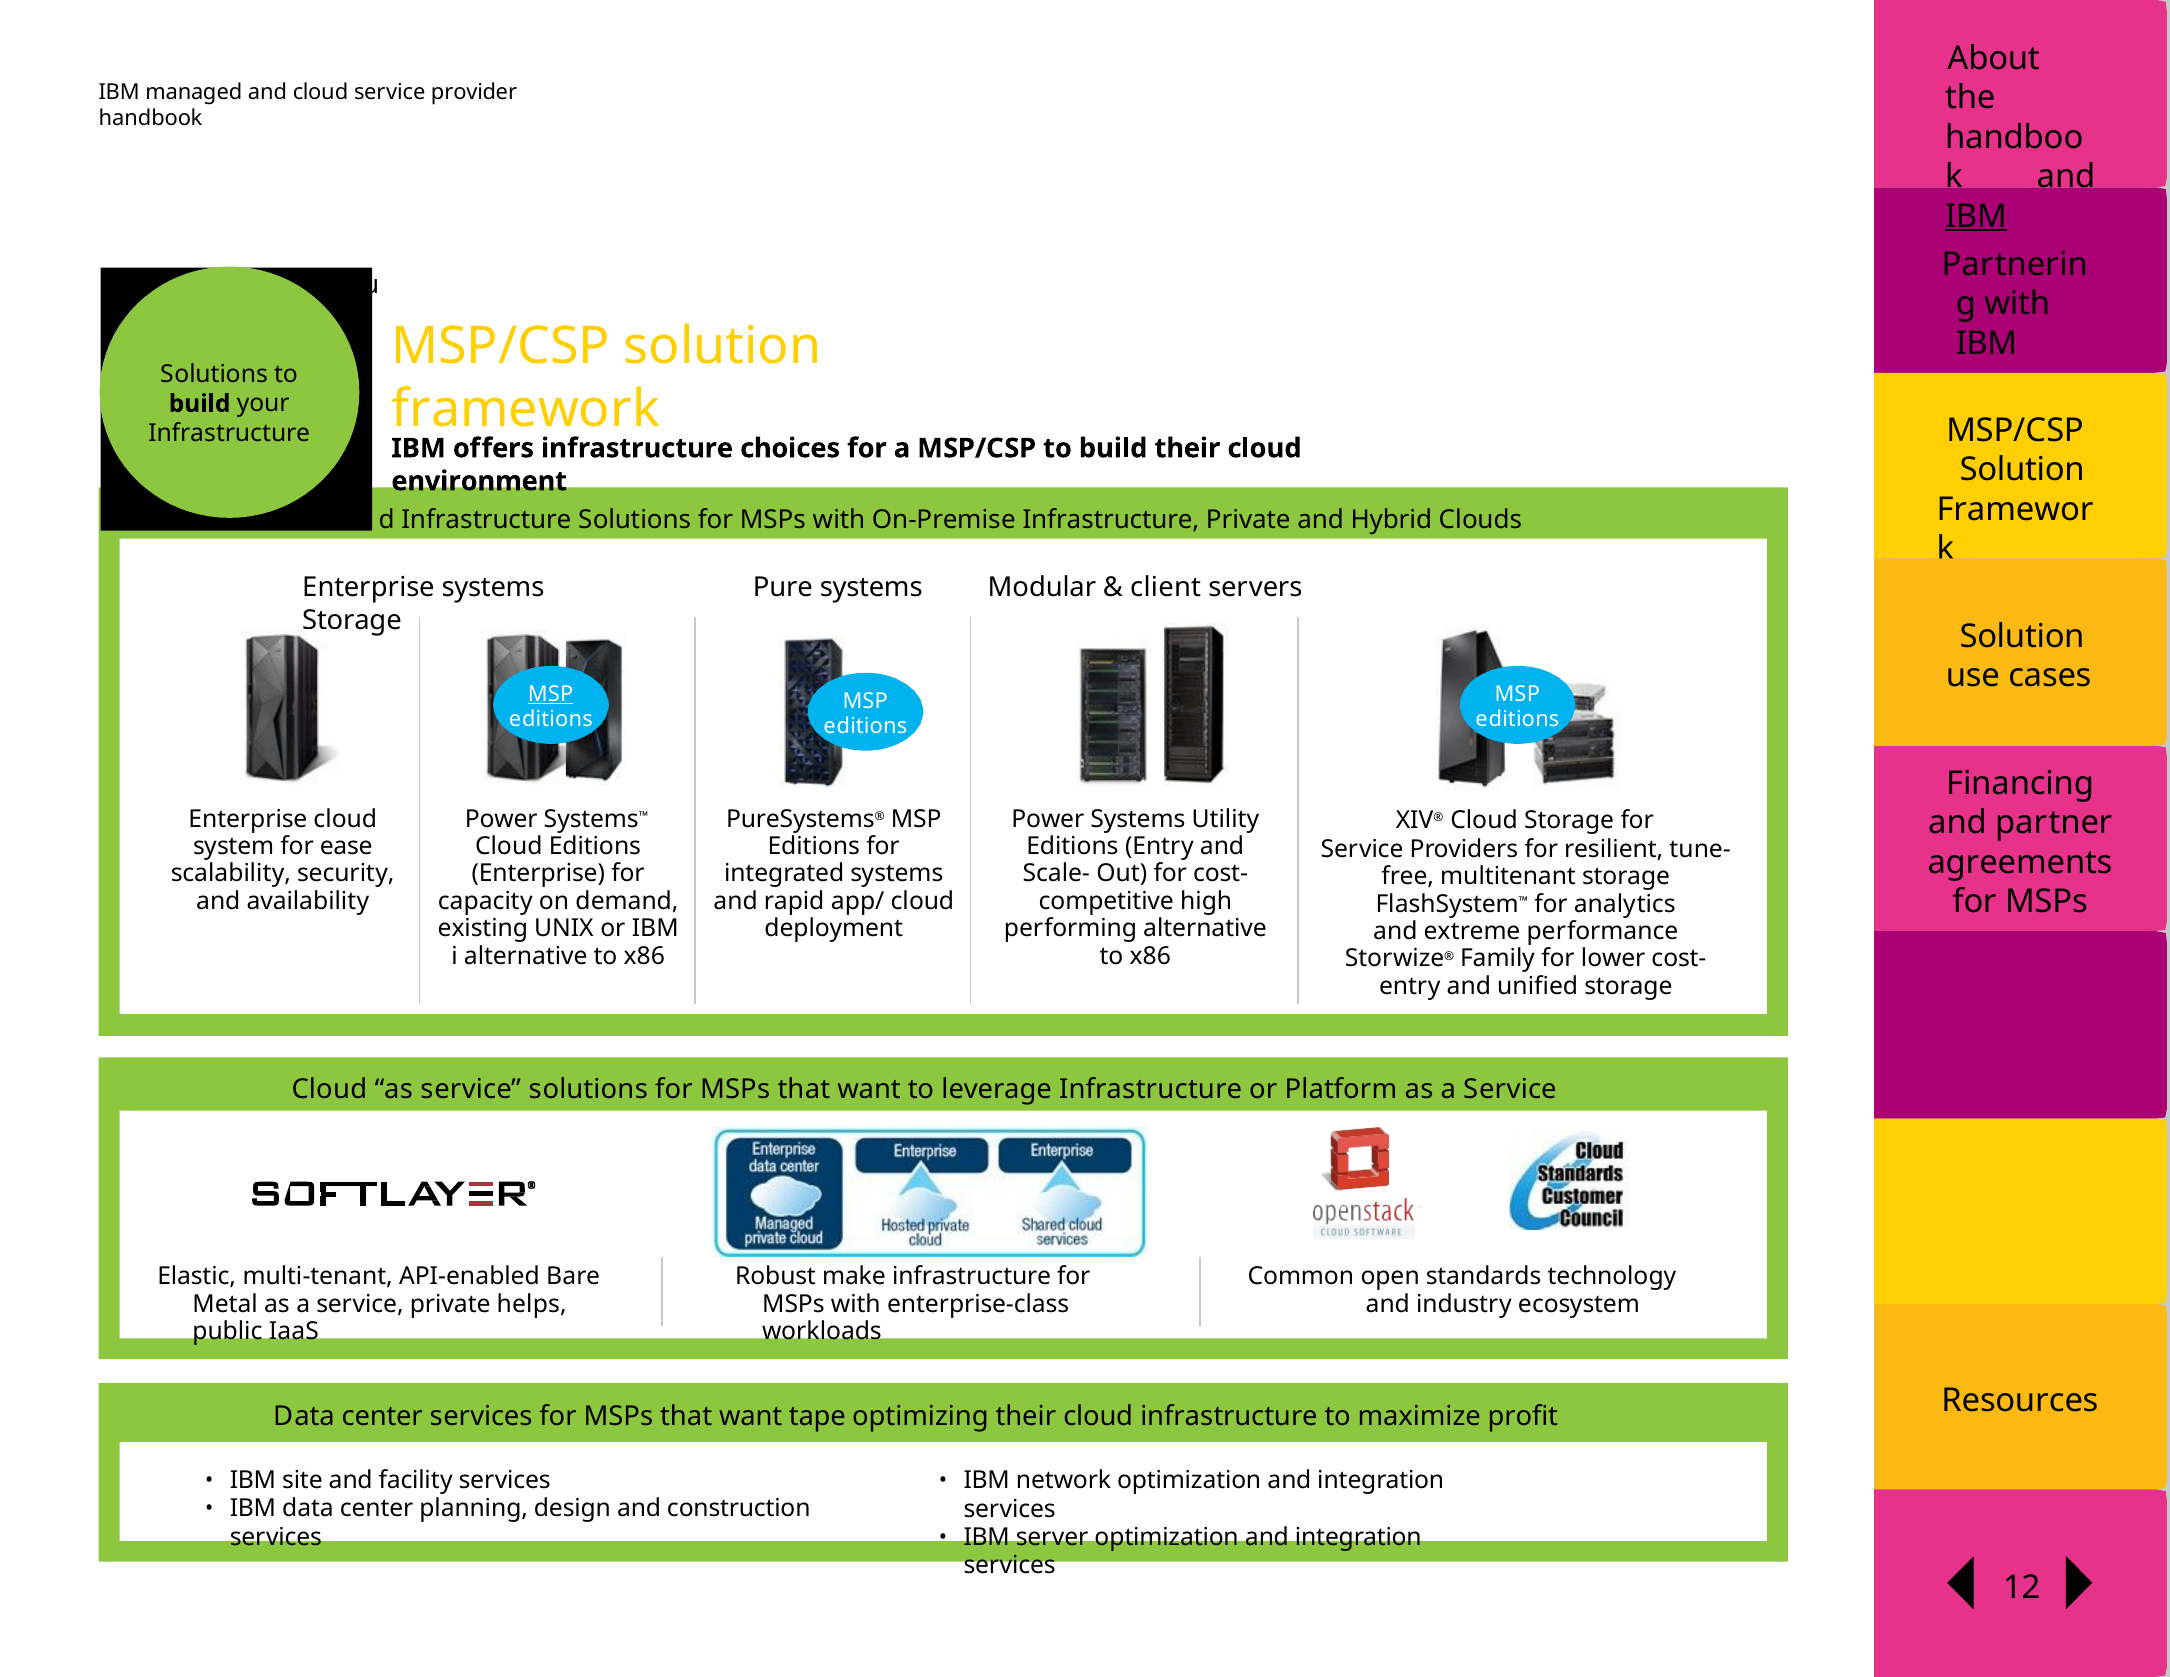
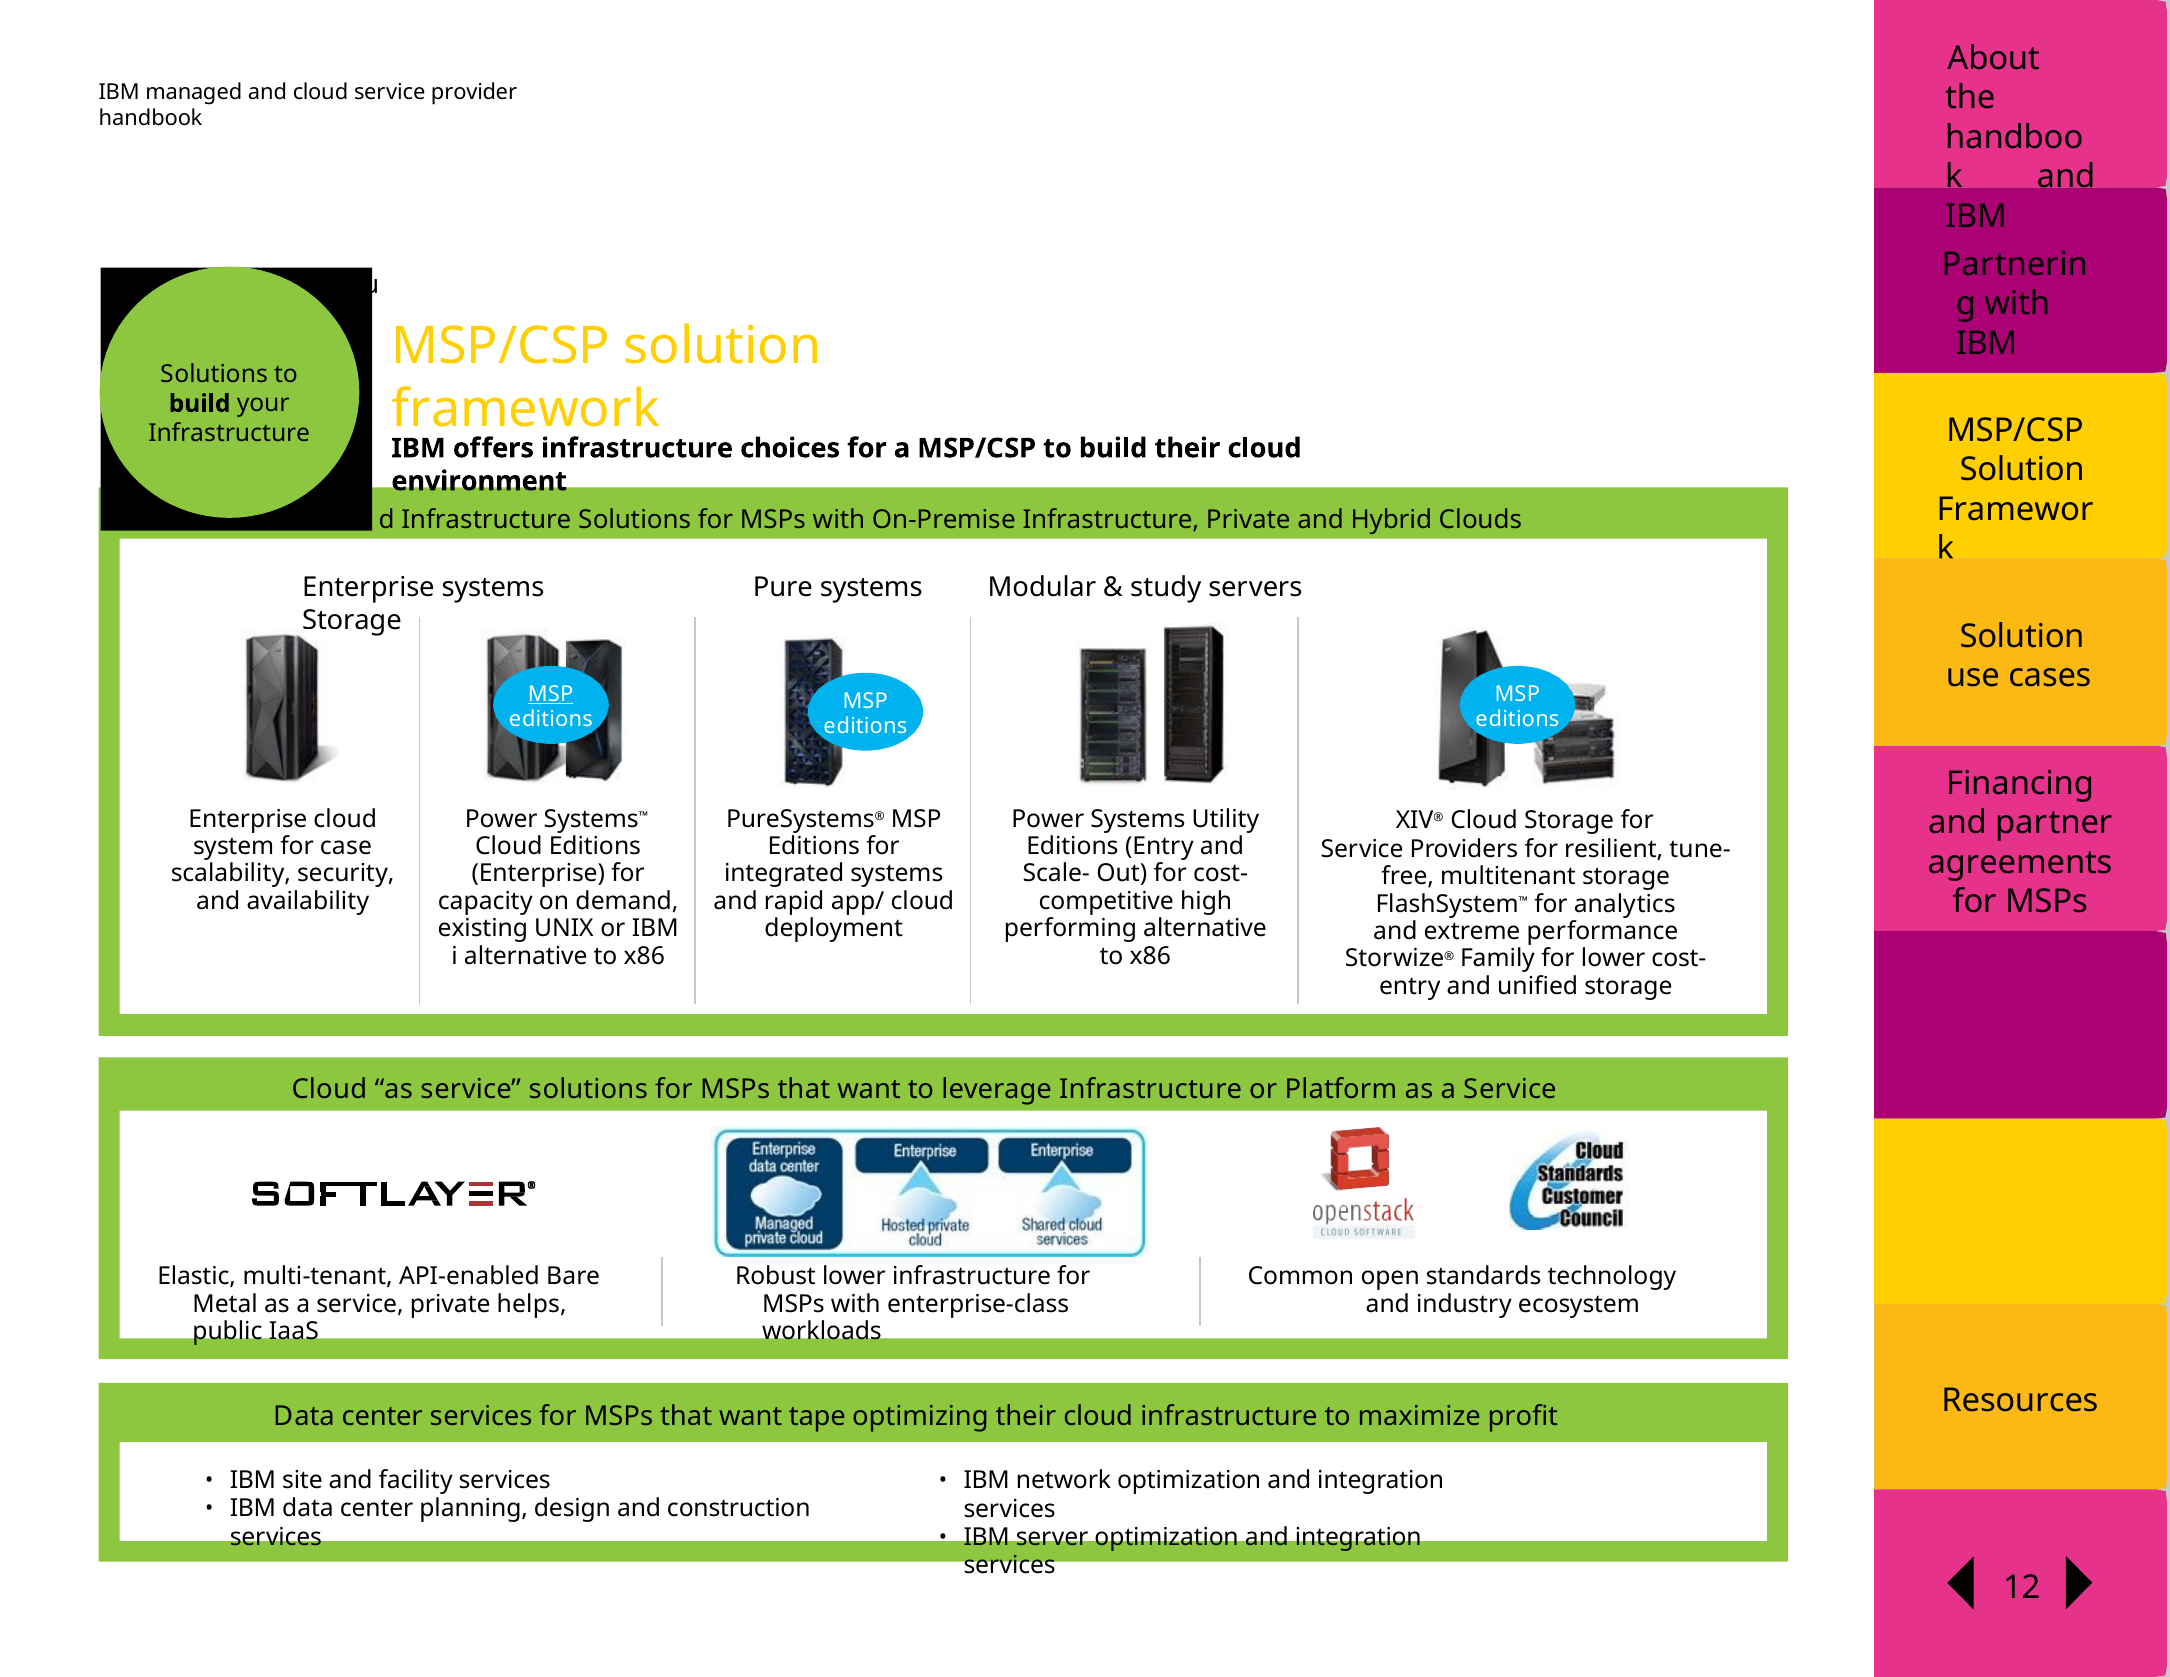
IBM at (1976, 216) underline: present -> none
client: client -> study
ease: ease -> case
Robust make: make -> lower
